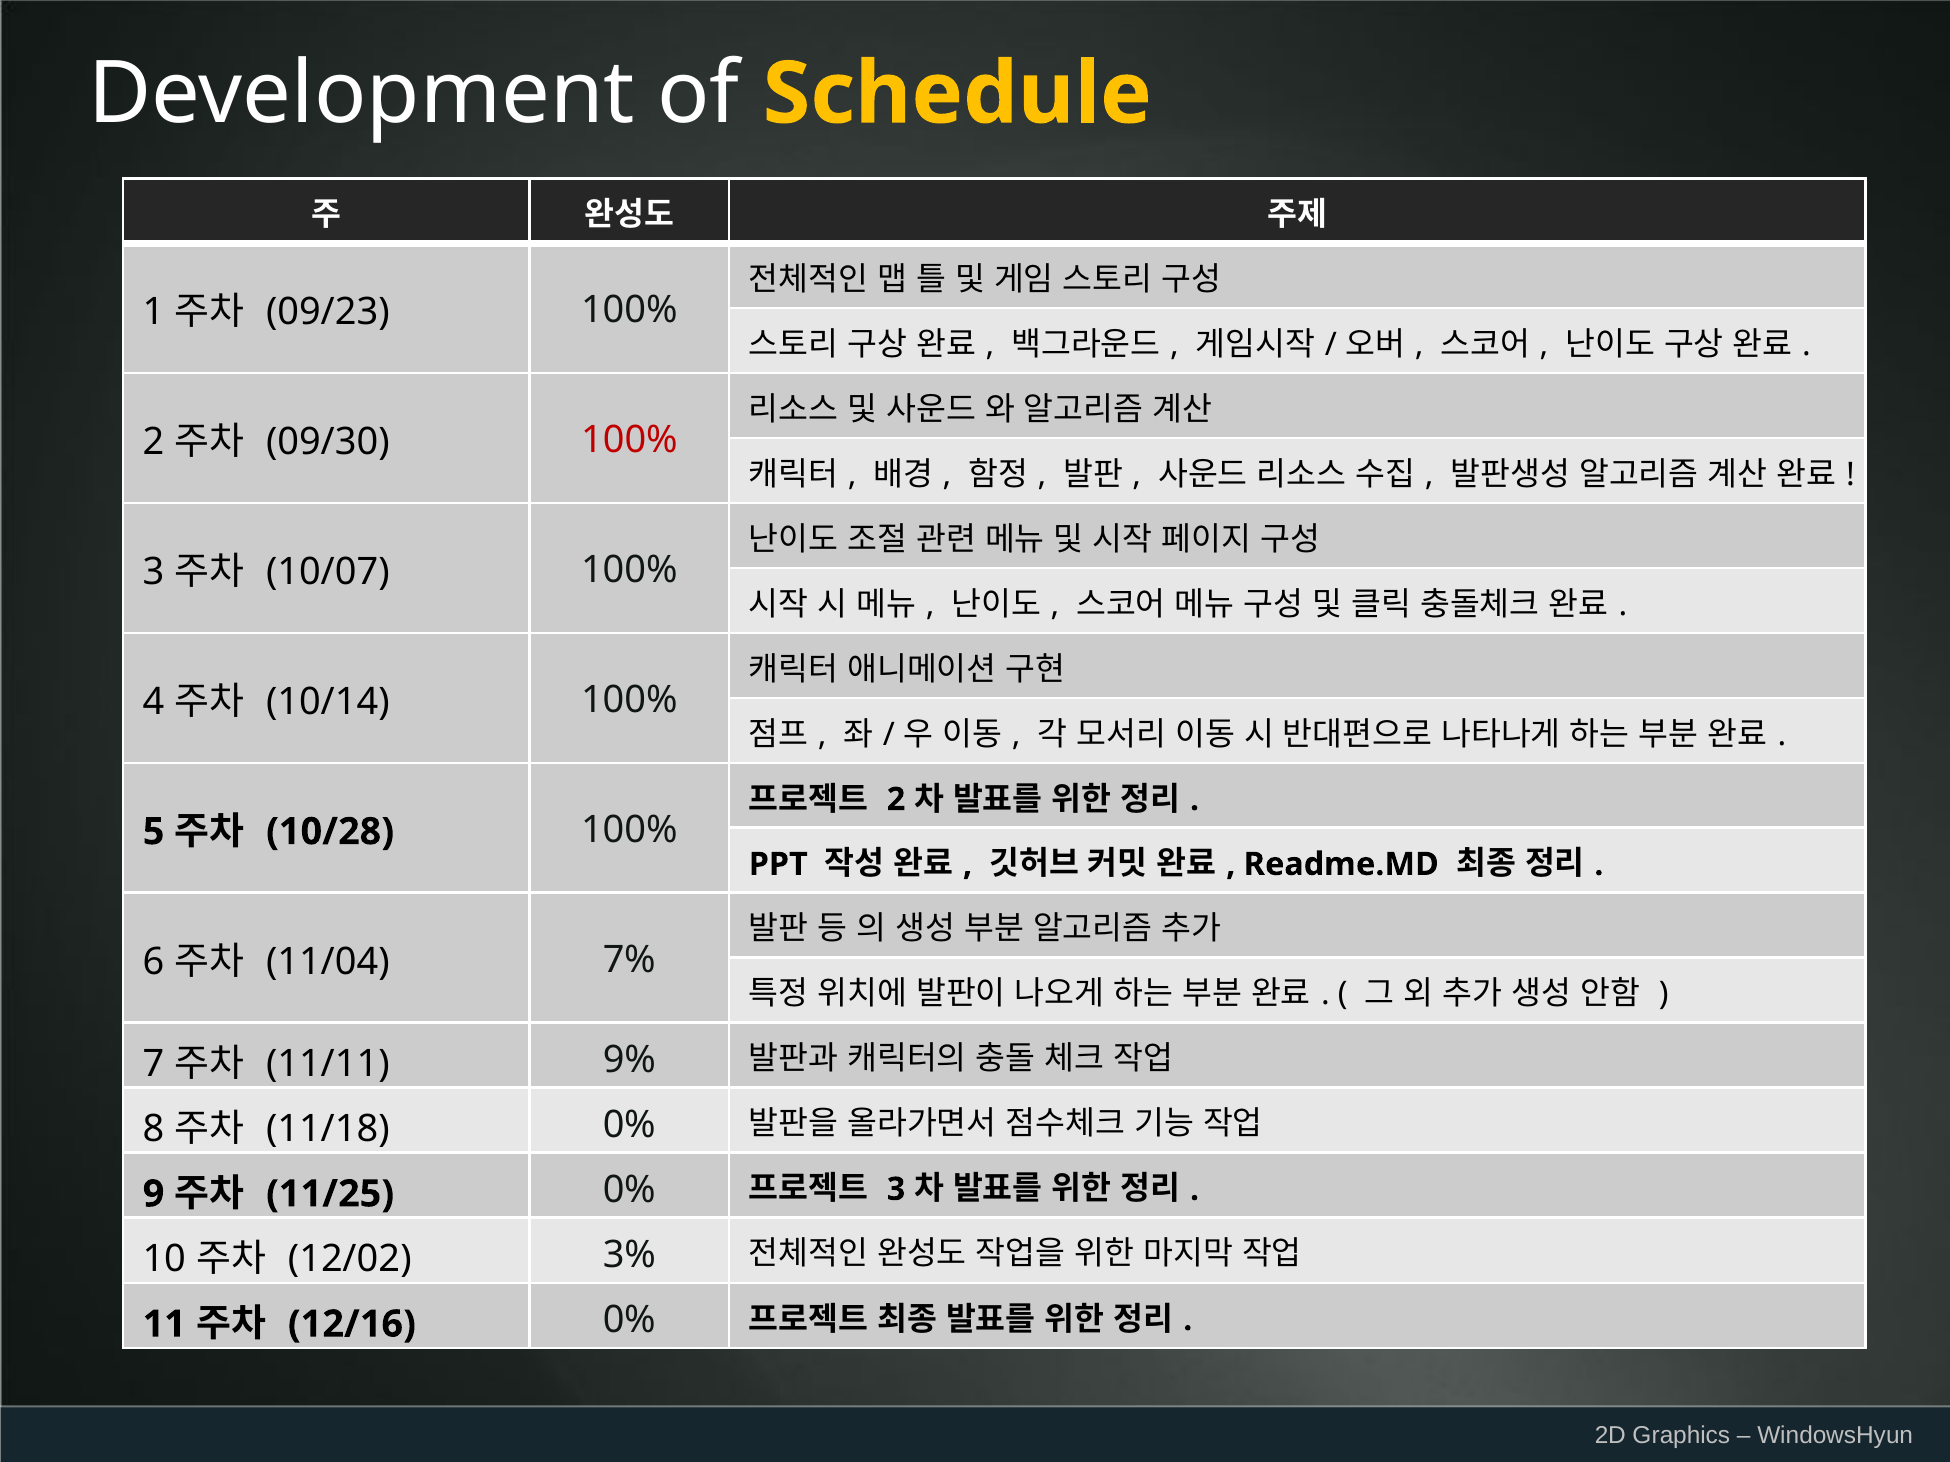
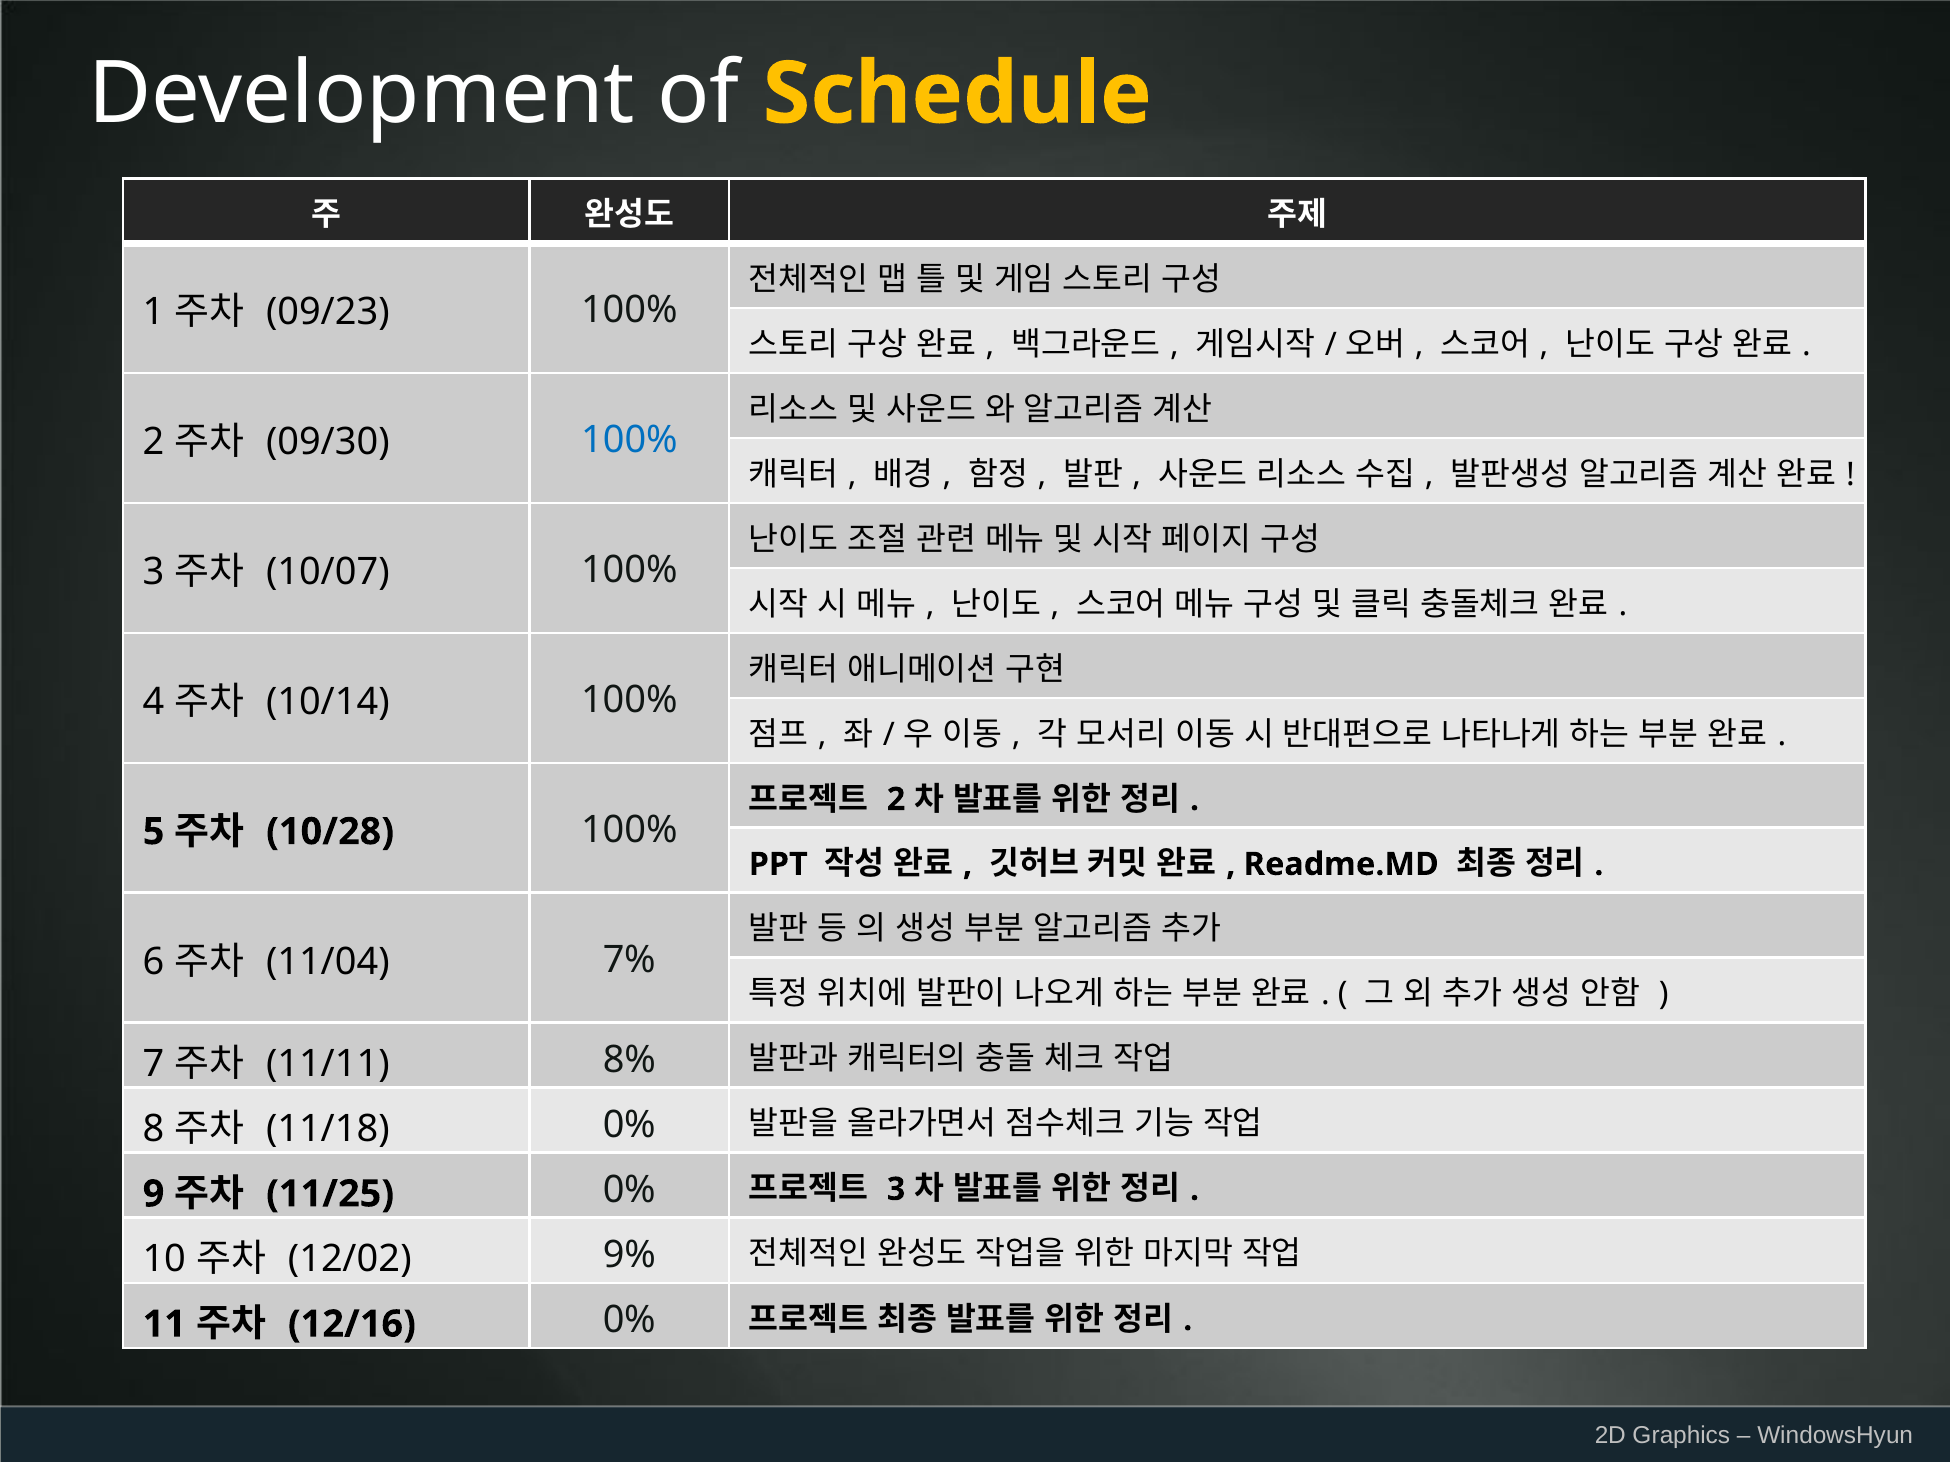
100% at (629, 440) colour: red -> blue
9%: 9% -> 8%
3%: 3% -> 9%
